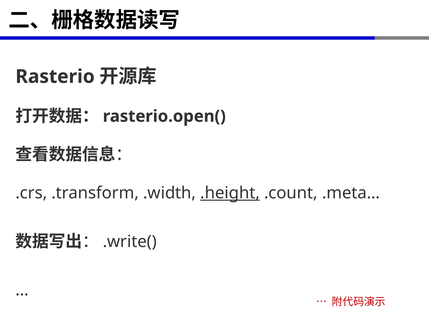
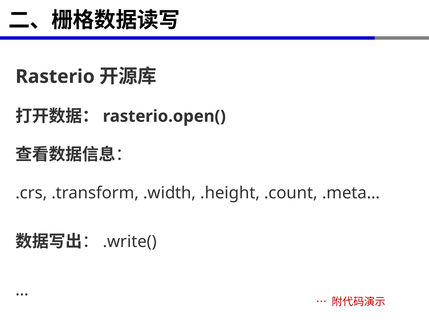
.height underline: present -> none
